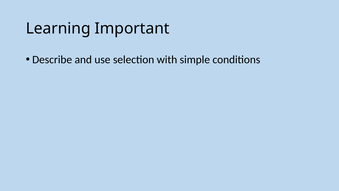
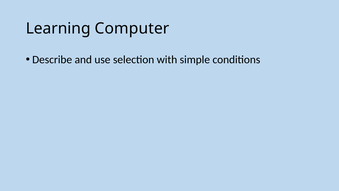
Important: Important -> Computer
